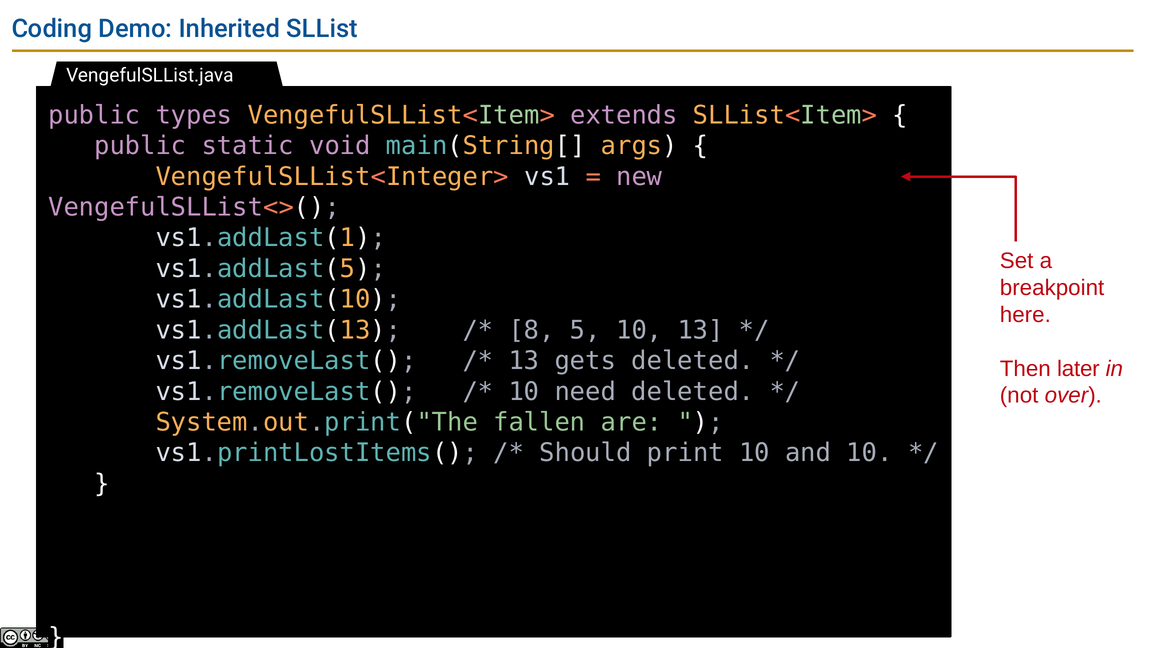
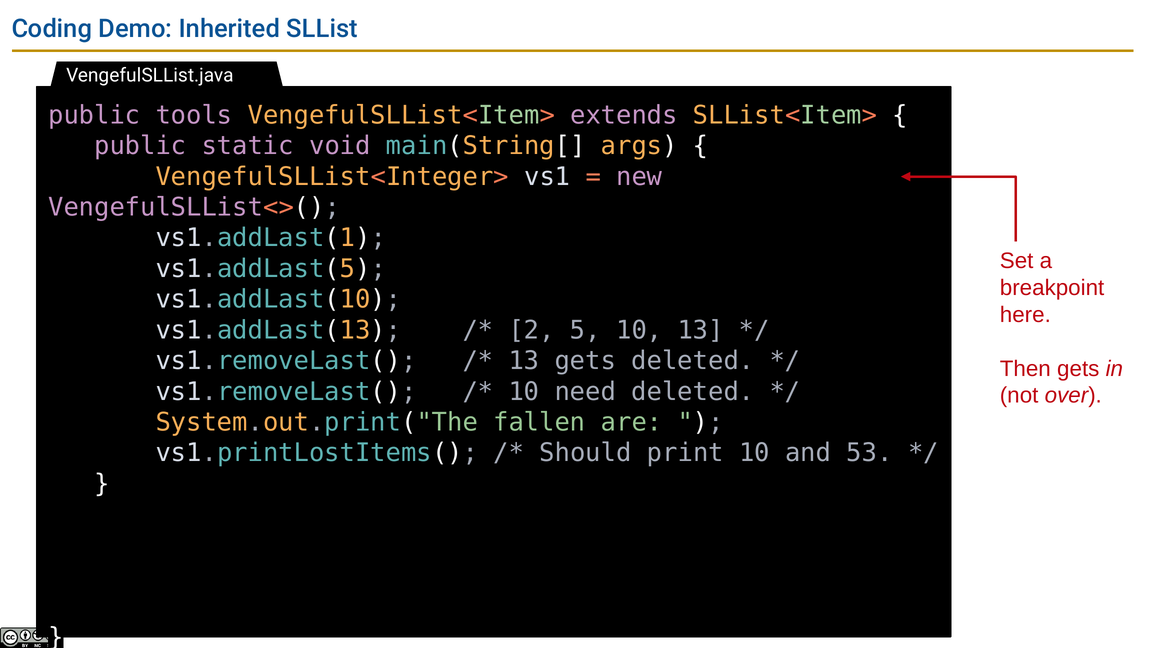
types: types -> tools
8: 8 -> 2
Then later: later -> gets
and 10: 10 -> 53
